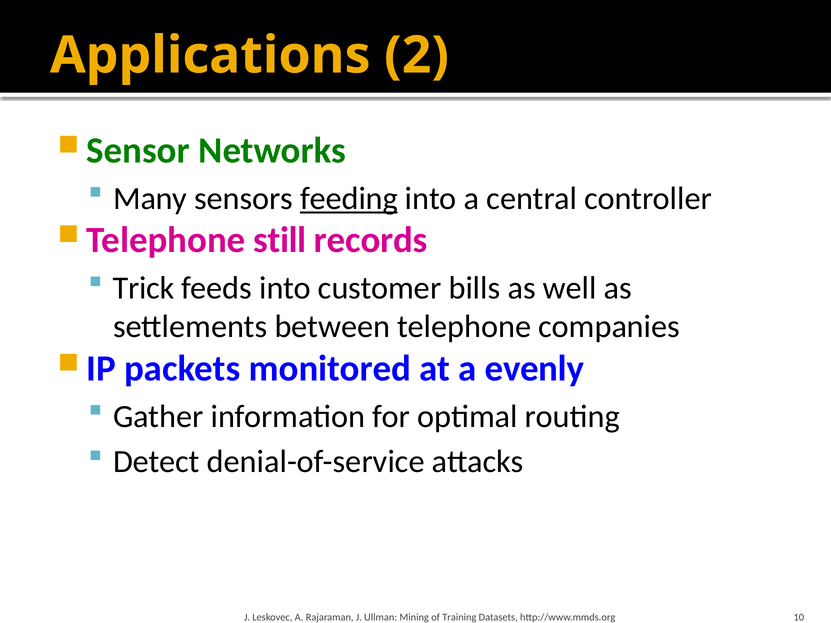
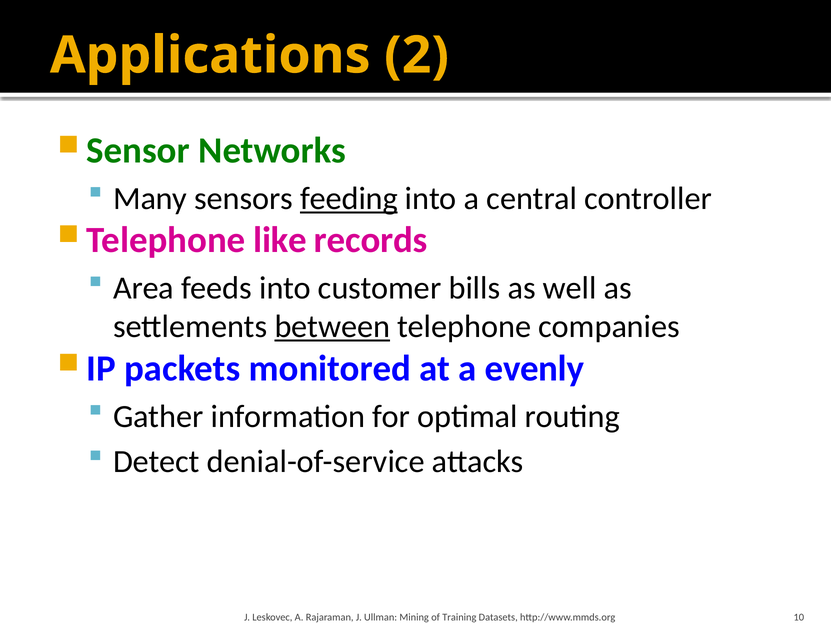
still: still -> like
Trick: Trick -> Area
between underline: none -> present
